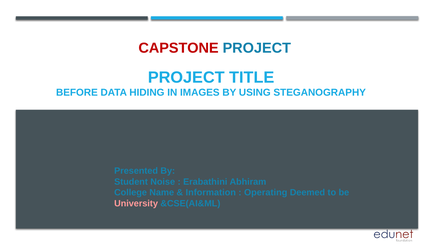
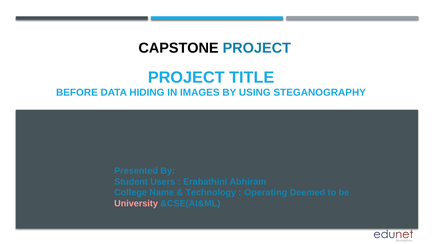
CAPSTONE colour: red -> black
Noise: Noise -> Users
Information: Information -> Technology
